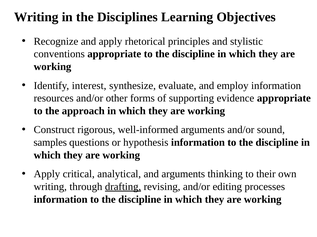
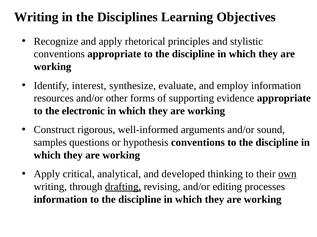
approach: approach -> electronic
hypothesis information: information -> conventions
and arguments: arguments -> developed
own underline: none -> present
